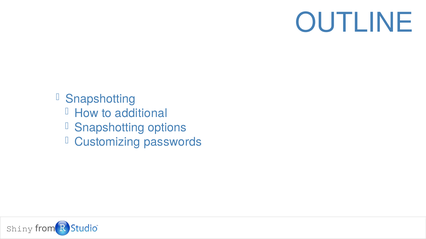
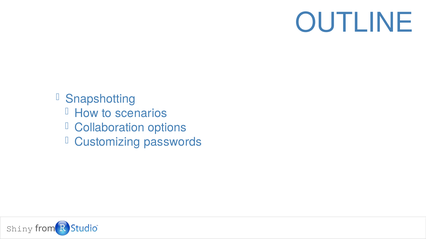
additional: additional -> scenarios
Snapshotting at (110, 128): Snapshotting -> Collaboration
